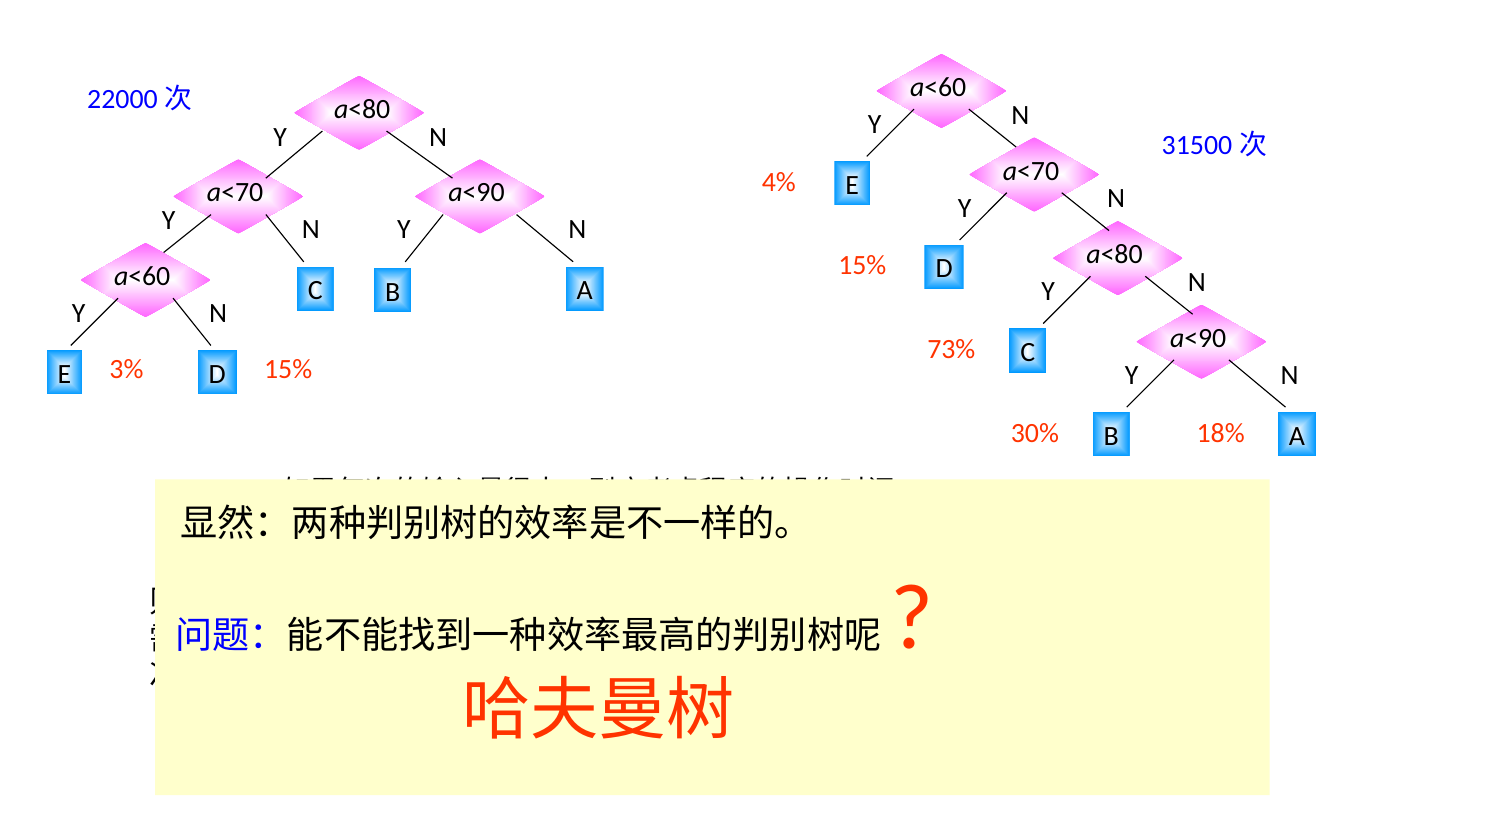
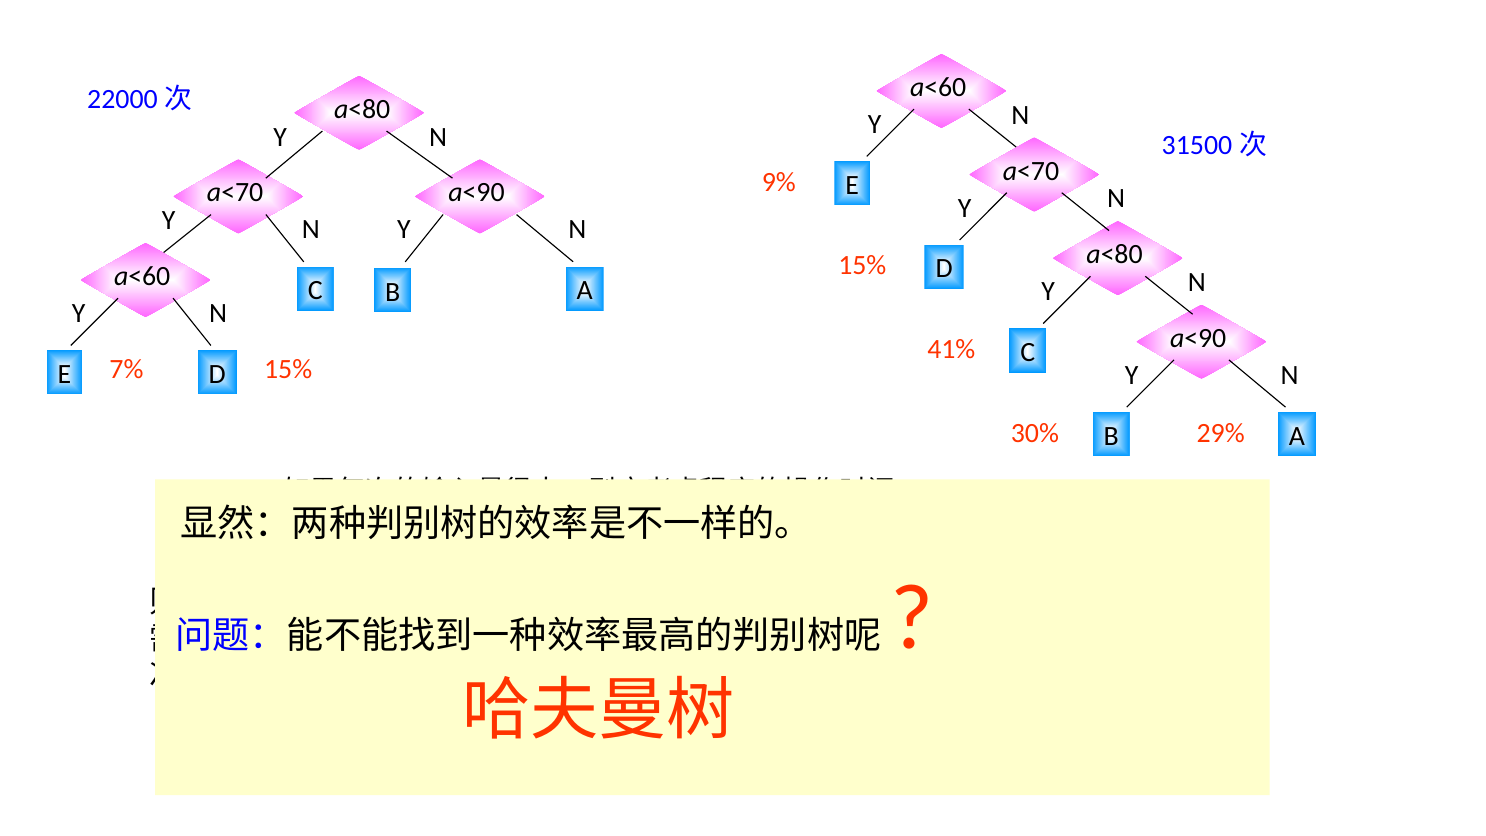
4%: 4% -> 9%
73%: 73% -> 41%
3%: 3% -> 7%
18%: 18% -> 29%
